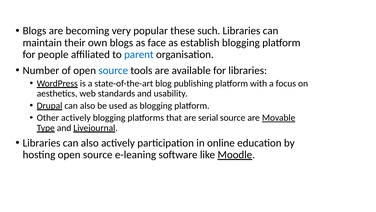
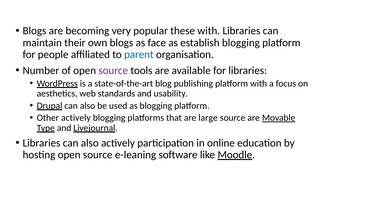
these such: such -> with
source at (113, 70) colour: blue -> purple
serial: serial -> large
